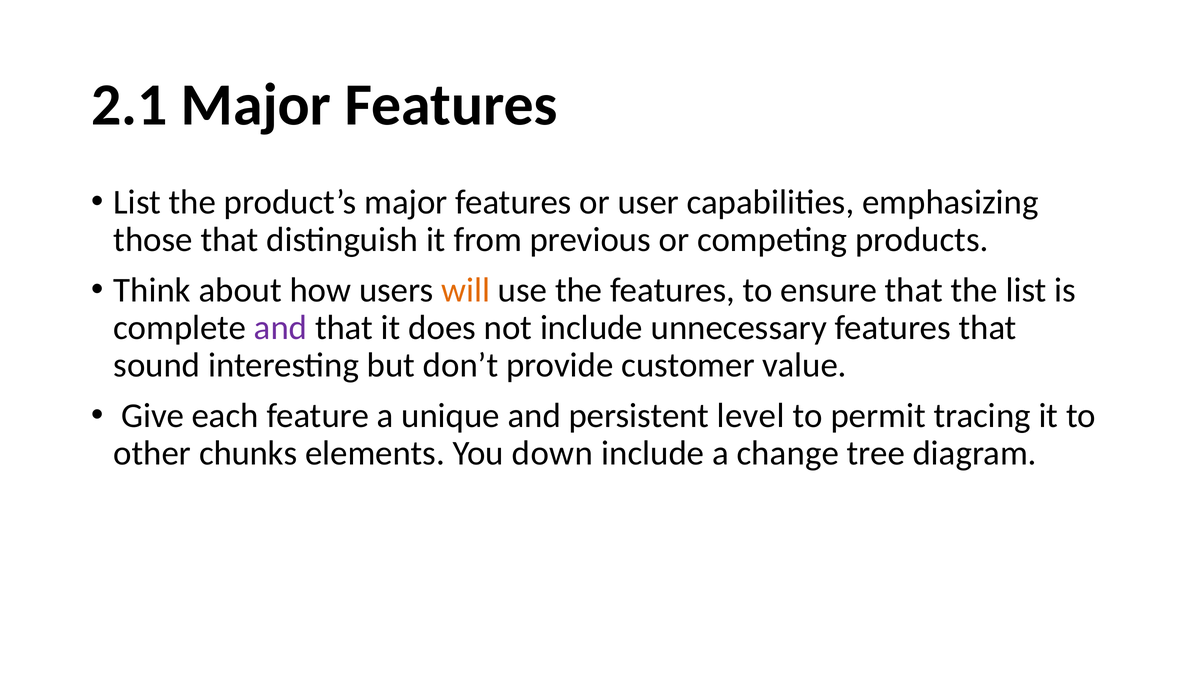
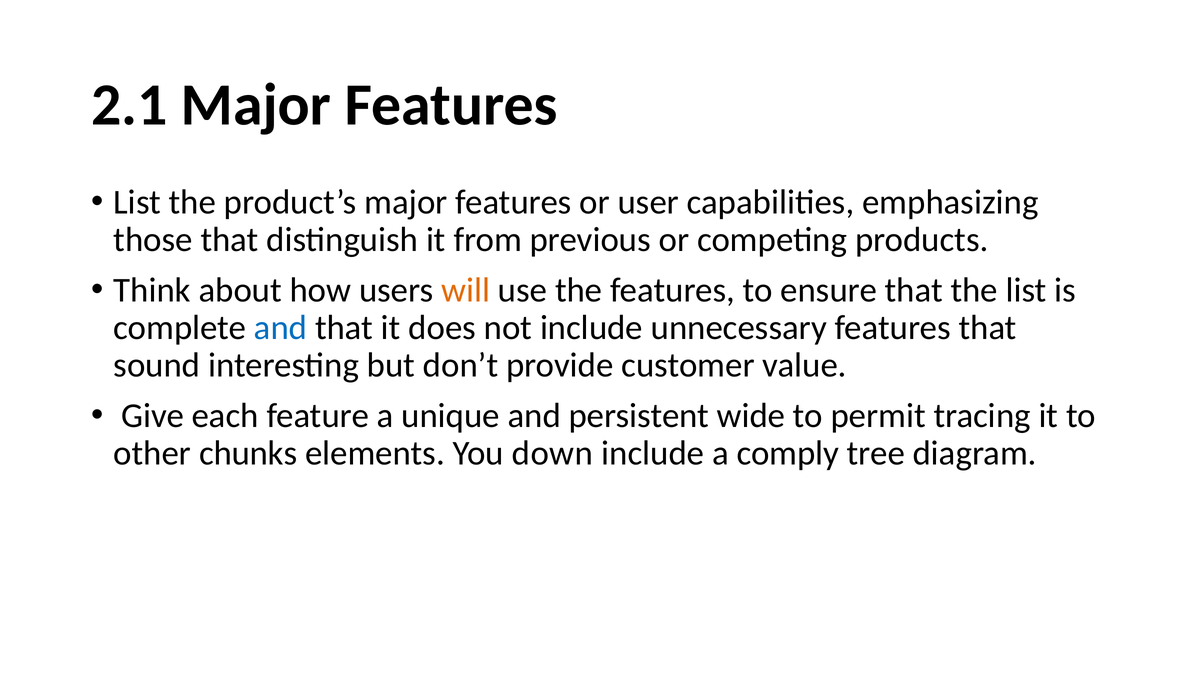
and at (281, 328) colour: purple -> blue
level: level -> wide
change: change -> comply
